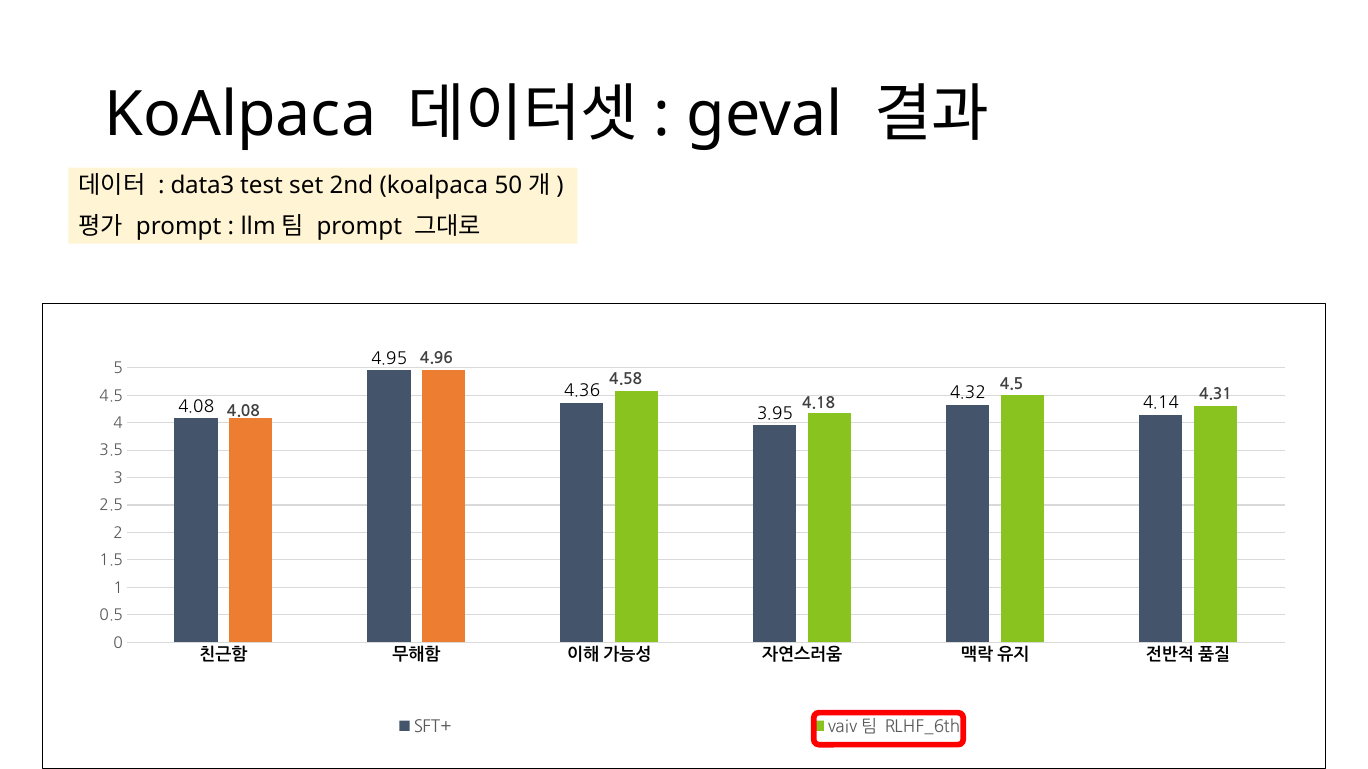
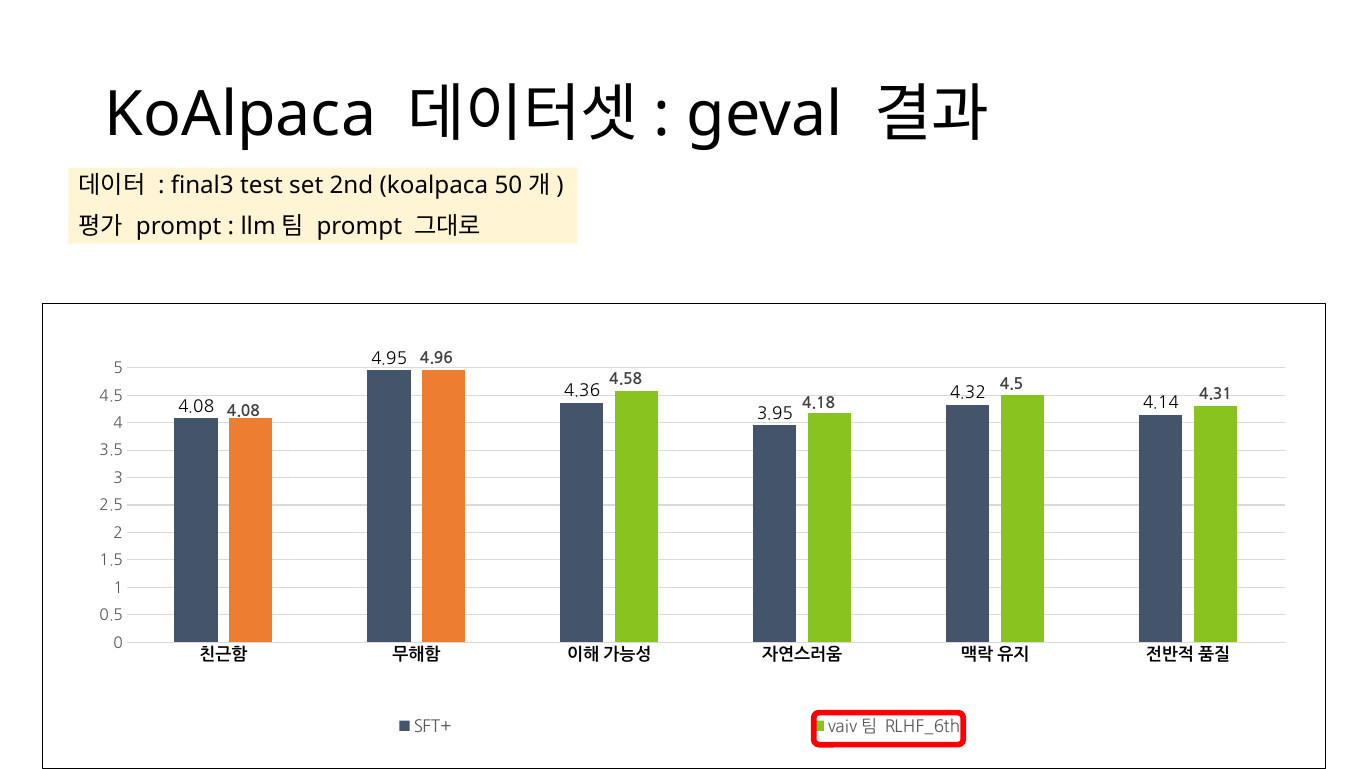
data3: data3 -> final3
